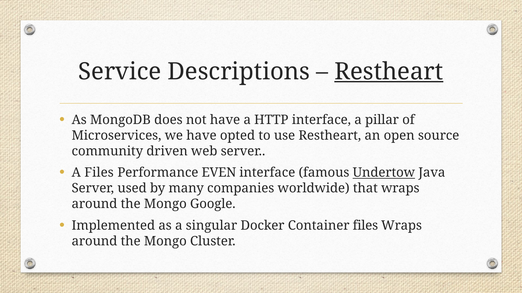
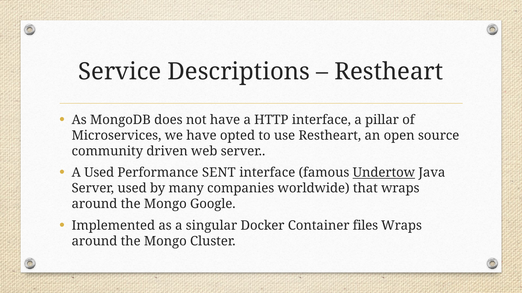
Restheart at (389, 72) underline: present -> none
A Files: Files -> Used
EVEN: EVEN -> SENT
